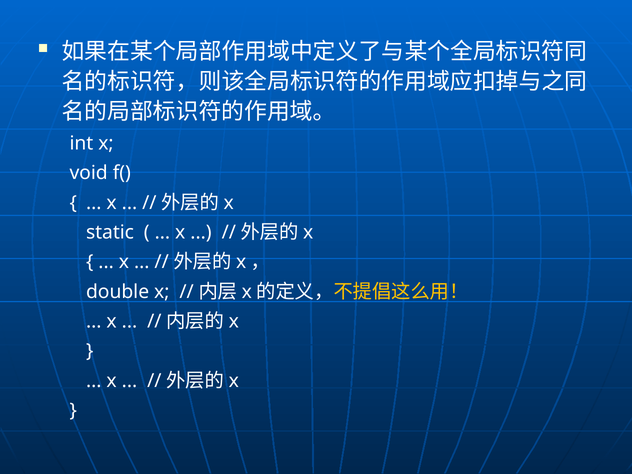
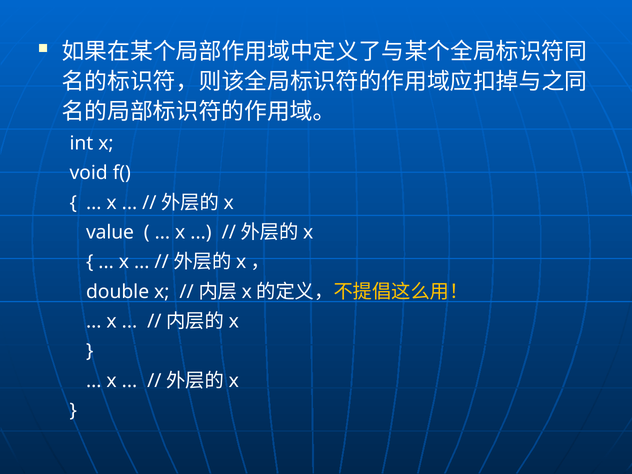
static: static -> value
